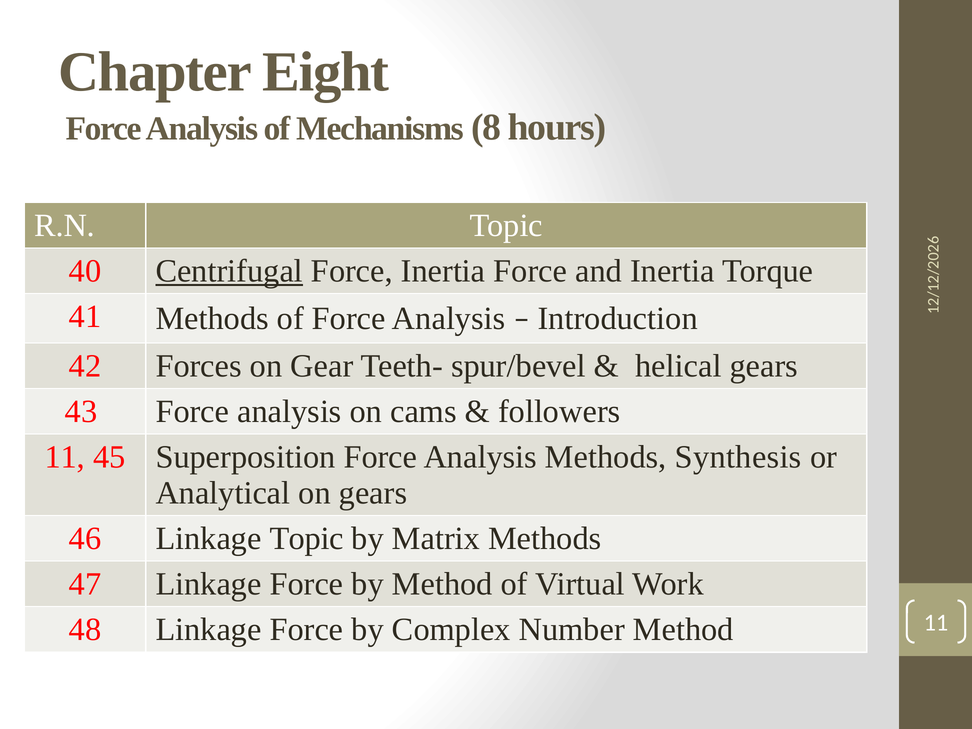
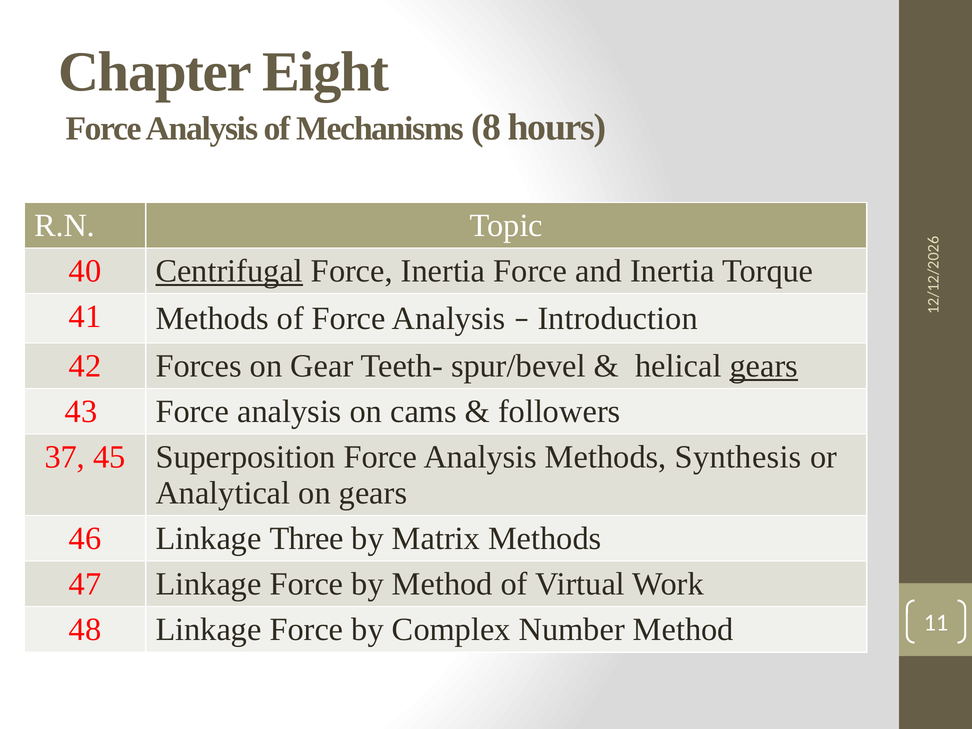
gears at (764, 366) underline: none -> present
11 at (65, 457): 11 -> 37
Linkage Topic: Topic -> Three
